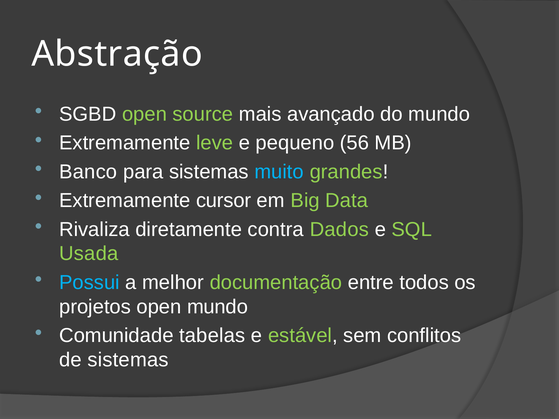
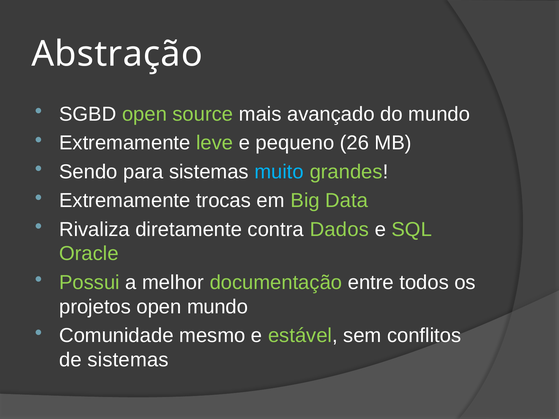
56: 56 -> 26
Banco: Banco -> Sendo
cursor: cursor -> trocas
Usada: Usada -> Oracle
Possui colour: light blue -> light green
tabelas: tabelas -> mesmo
